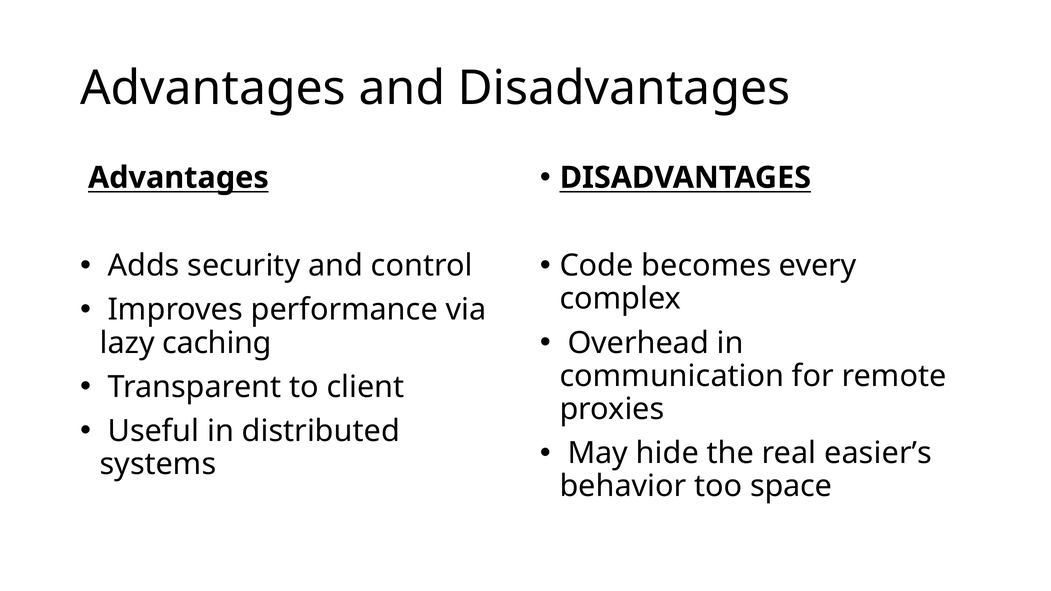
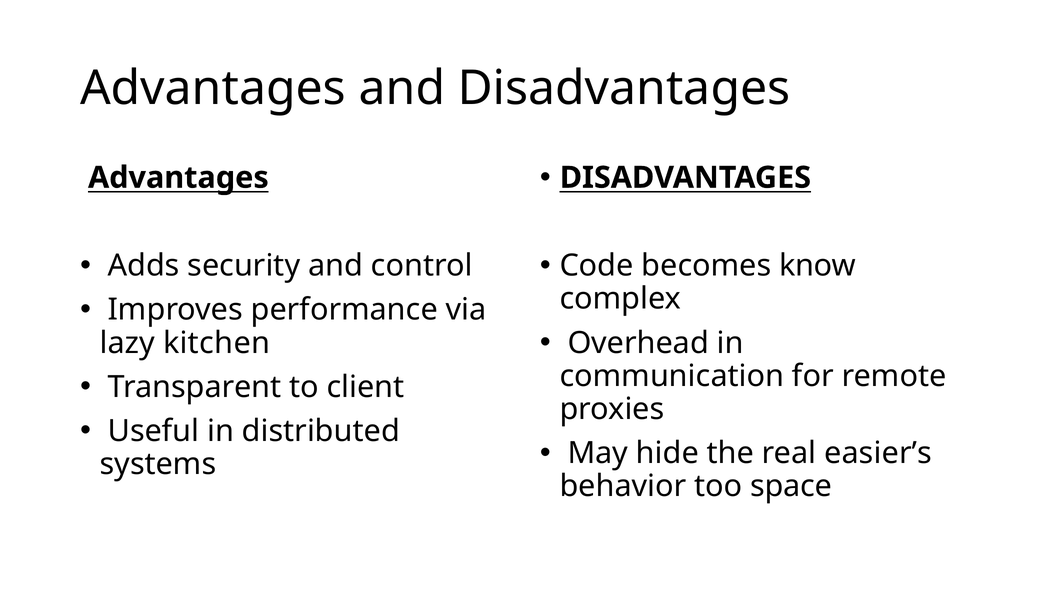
every: every -> know
caching: caching -> kitchen
